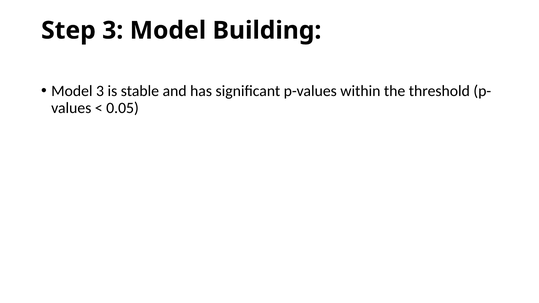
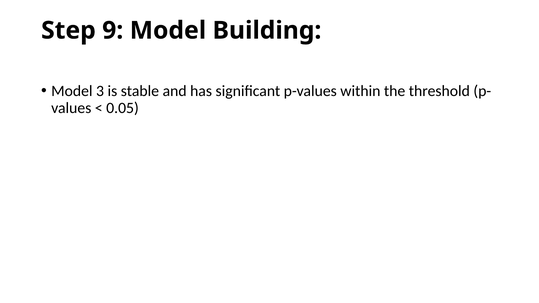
Step 3: 3 -> 9
